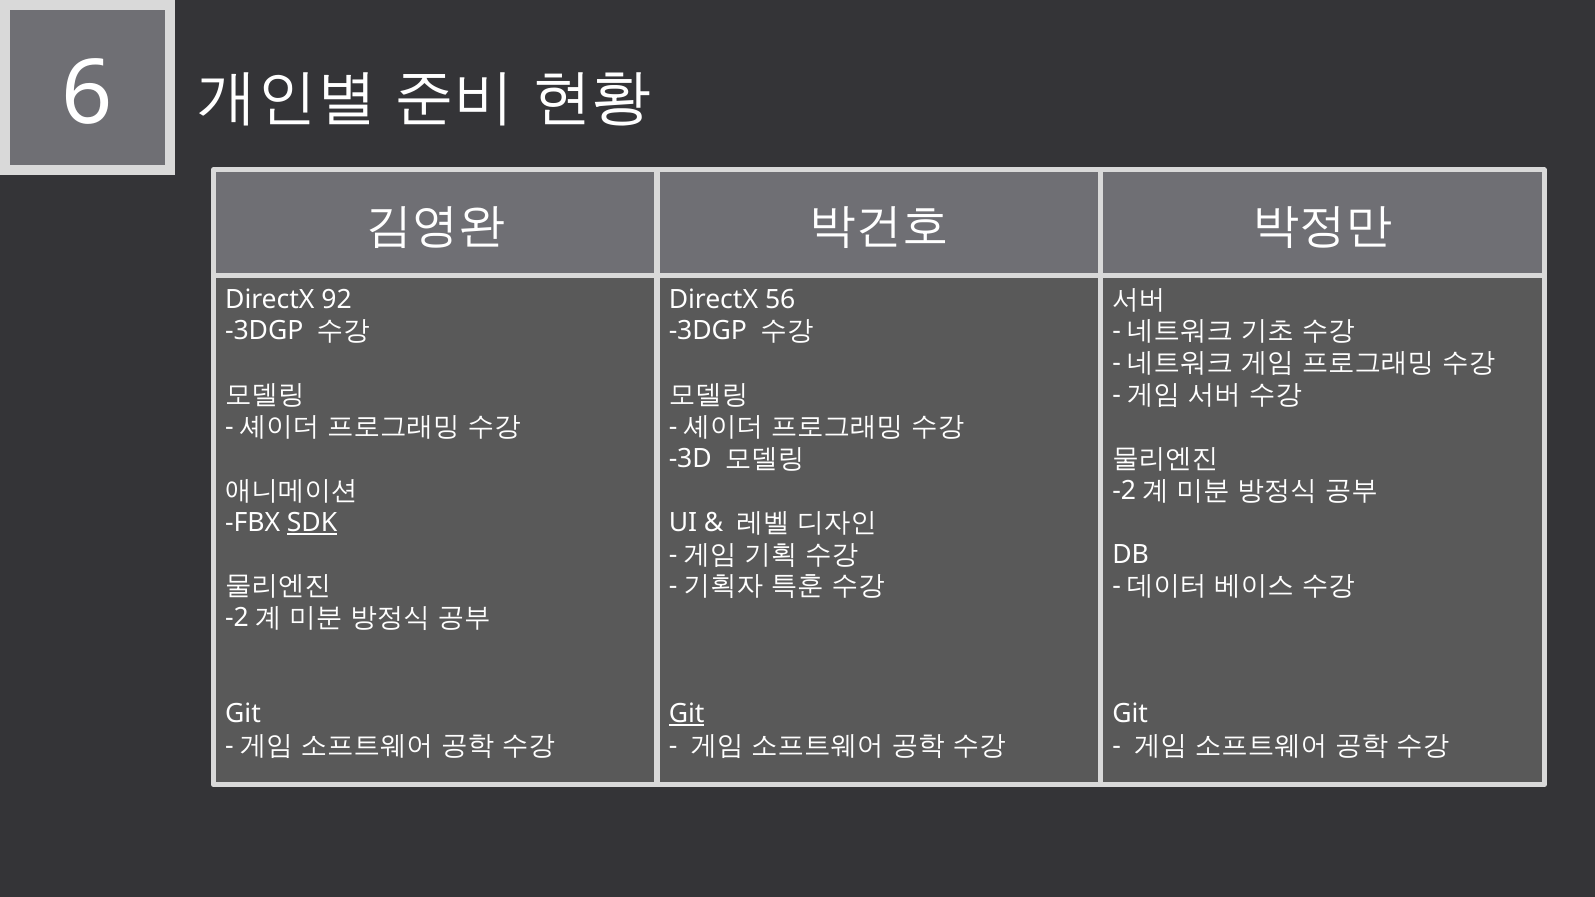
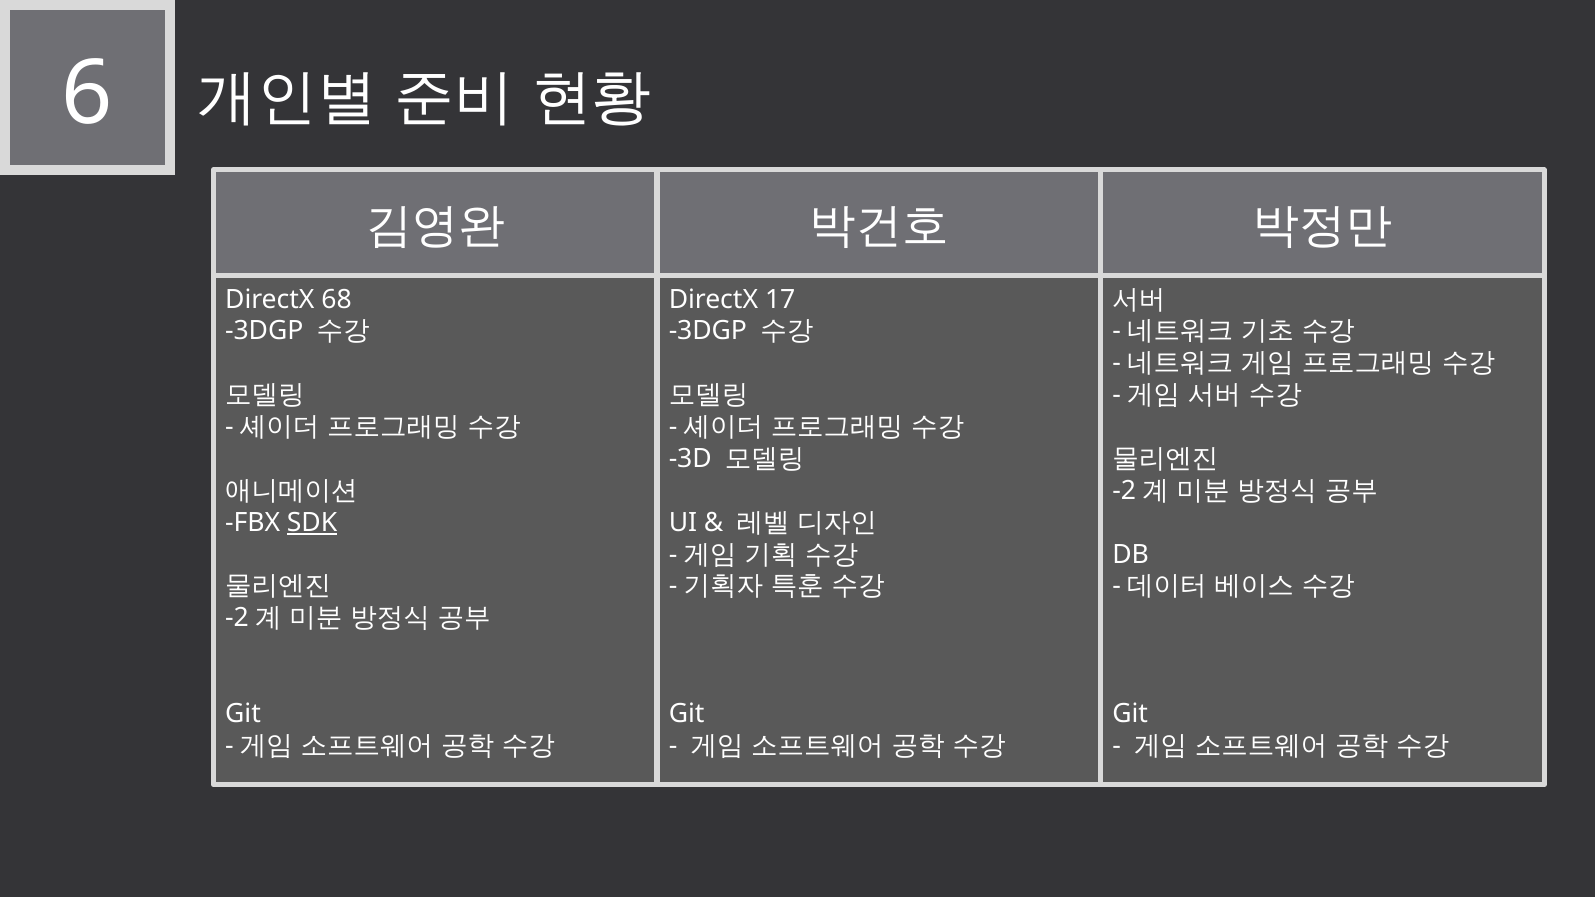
92: 92 -> 68
56: 56 -> 17
Git at (687, 714) underline: present -> none
